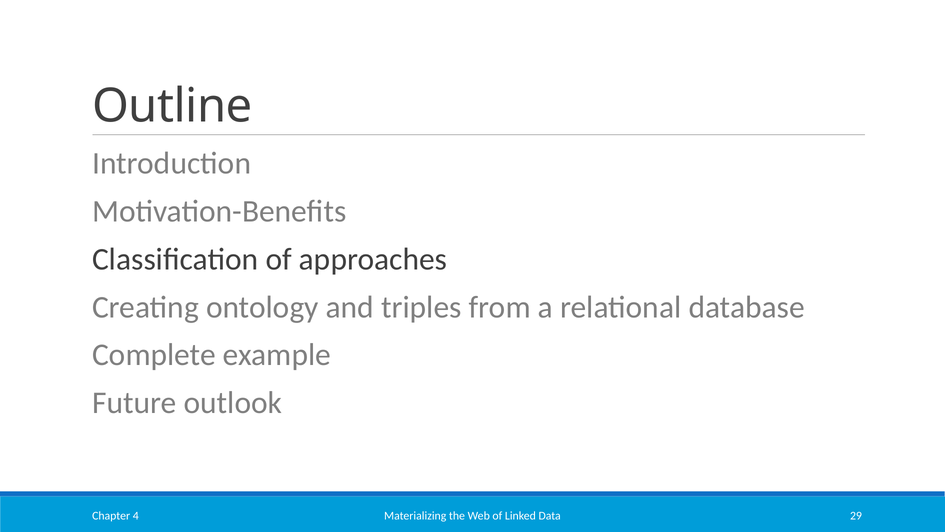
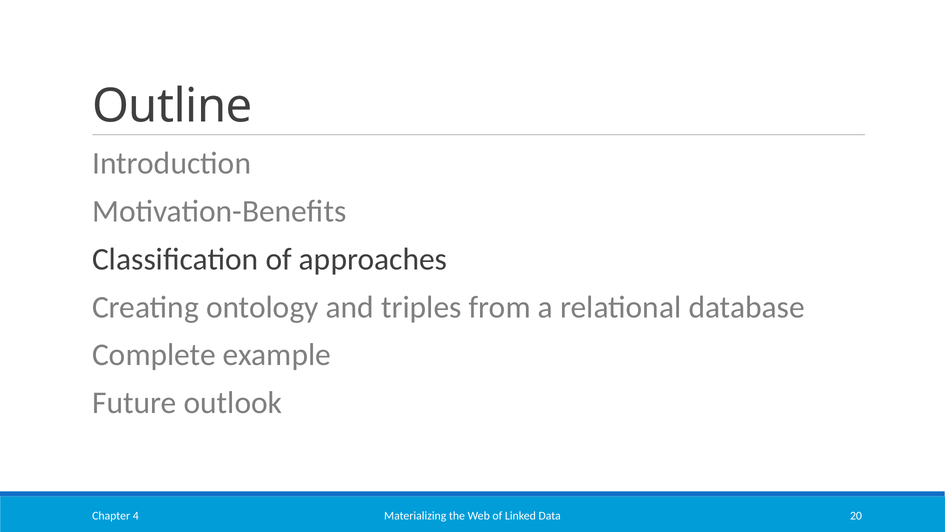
29: 29 -> 20
